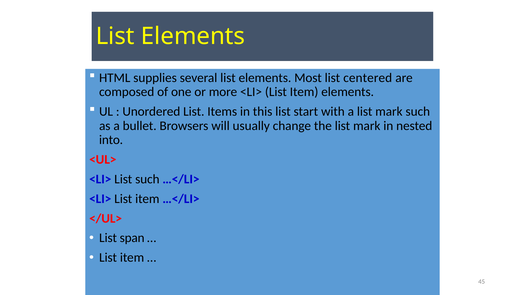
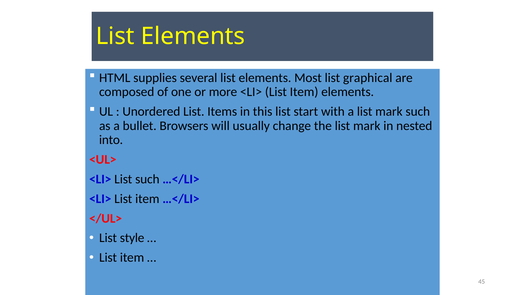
centered: centered -> graphical
span: span -> style
